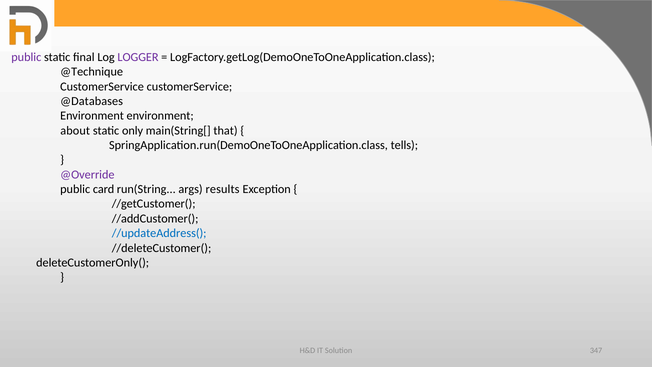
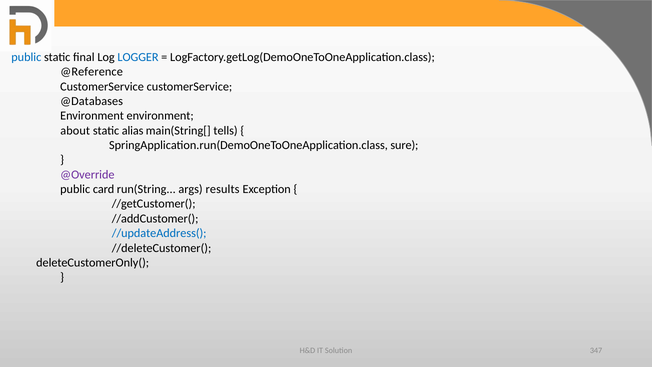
public at (26, 57) colour: purple -> blue
LOGGER colour: purple -> blue
@Technique: @Technique -> @Reference
only: only -> alias
that: that -> tells
tells: tells -> sure
